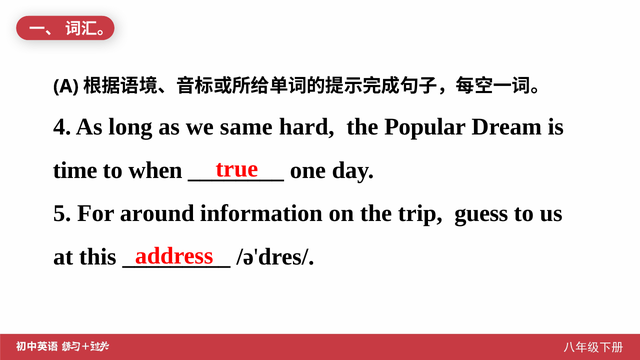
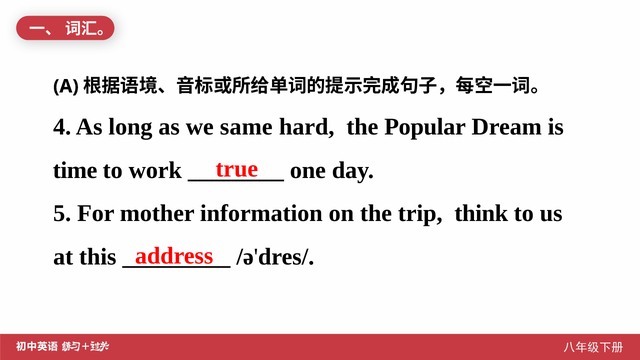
when: when -> work
around: around -> mother
guess: guess -> think
